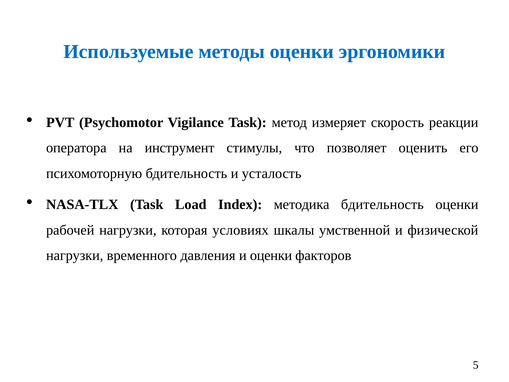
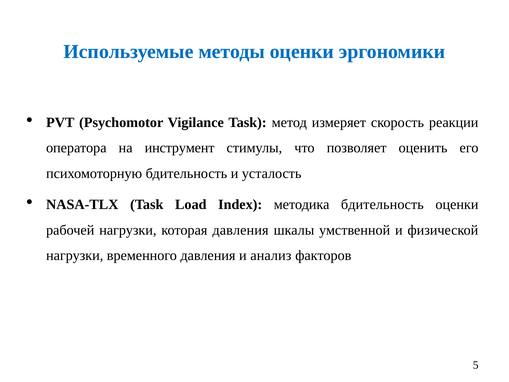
которая условиях: условиях -> давления
и оценки: оценки -> анализ
